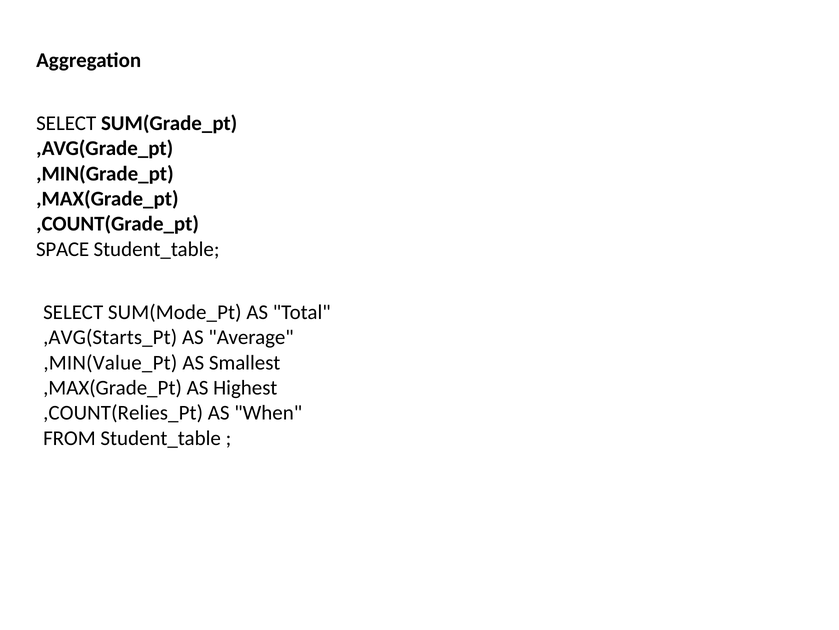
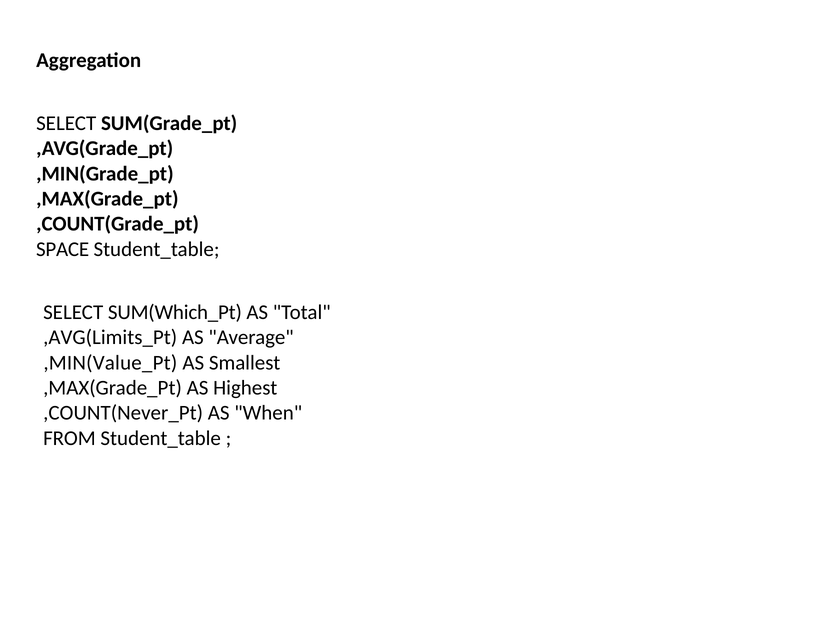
SUM(Mode_Pt: SUM(Mode_Pt -> SUM(Which_Pt
,AVG(Starts_Pt: ,AVG(Starts_Pt -> ,AVG(Limits_Pt
,COUNT(Relies_Pt: ,COUNT(Relies_Pt -> ,COUNT(Never_Pt
